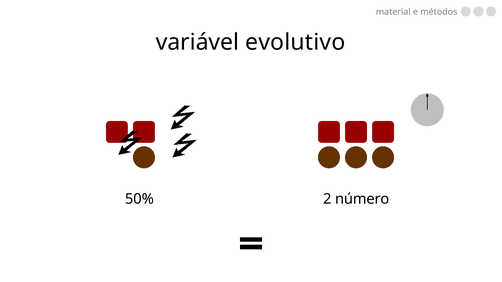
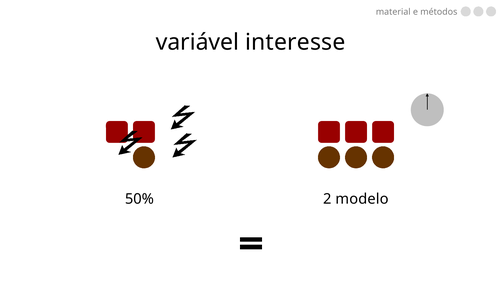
evolutivo: evolutivo -> interesse
número: número -> modelo
